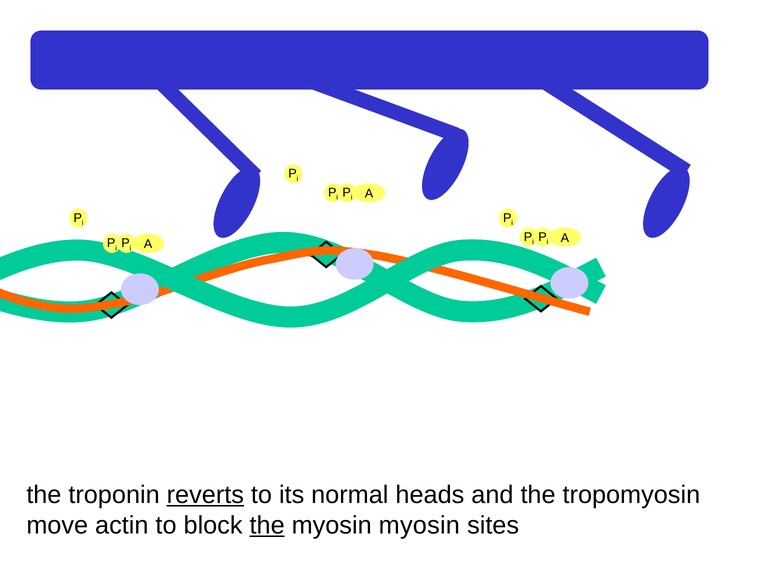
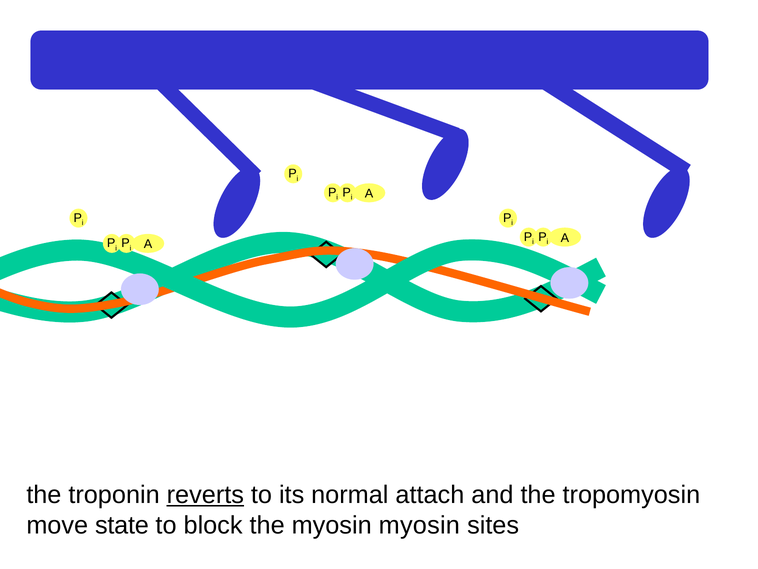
heads: heads -> attach
actin: actin -> state
the at (267, 525) underline: present -> none
